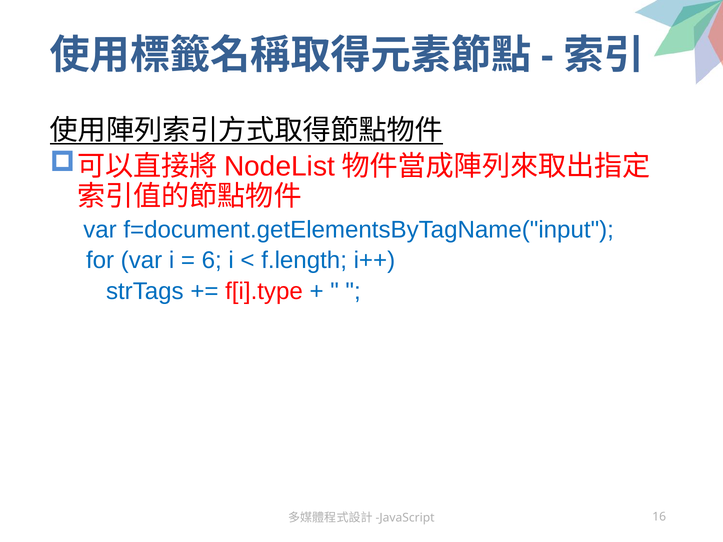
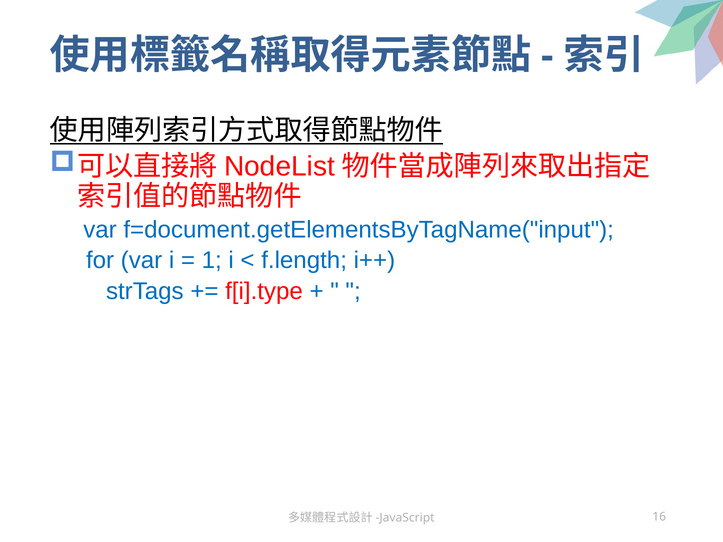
6: 6 -> 1
